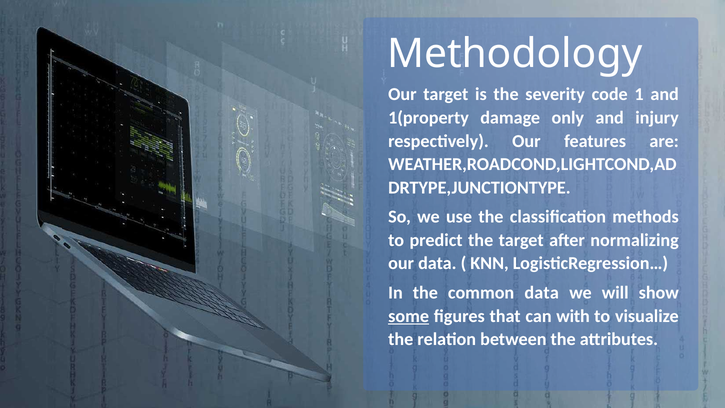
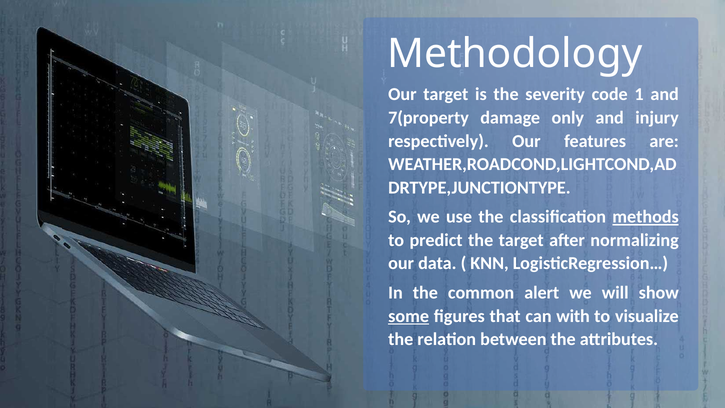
1(property: 1(property -> 7(property
methods underline: none -> present
common data: data -> alert
